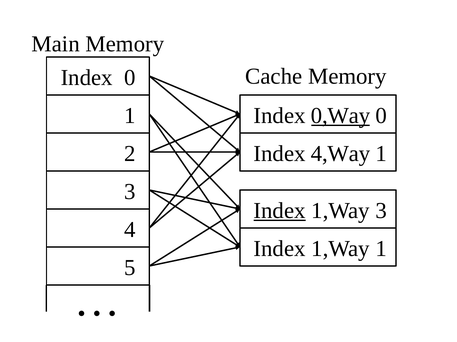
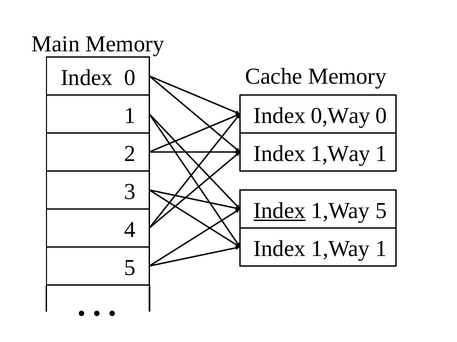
0,Way underline: present -> none
4,Way at (341, 154): 4,Way -> 1,Way
1,Way 3: 3 -> 5
